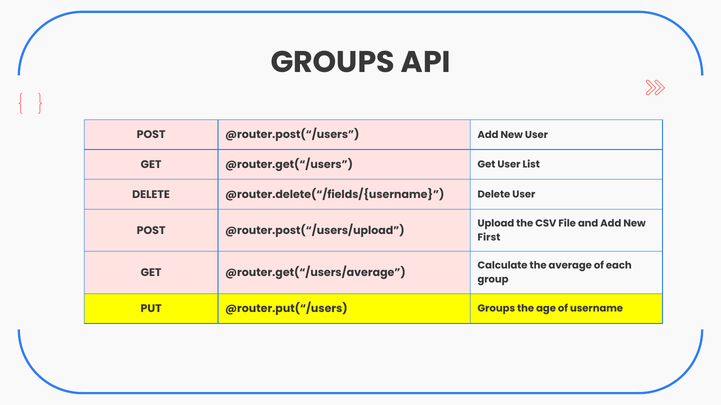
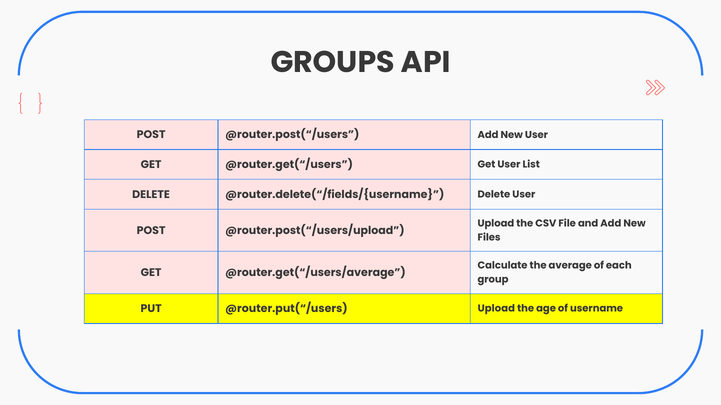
First: First -> Files
@router.put(“/users Groups: Groups -> Upload
